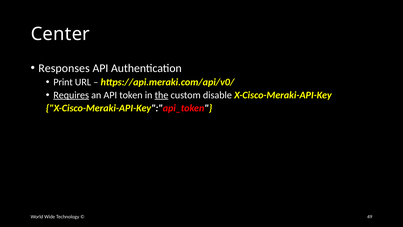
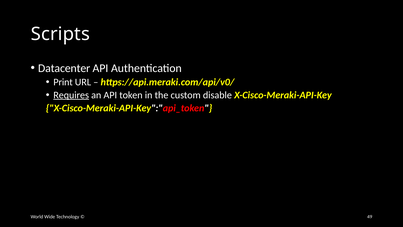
Center: Center -> Scripts
Responses: Responses -> Datacenter
the underline: present -> none
